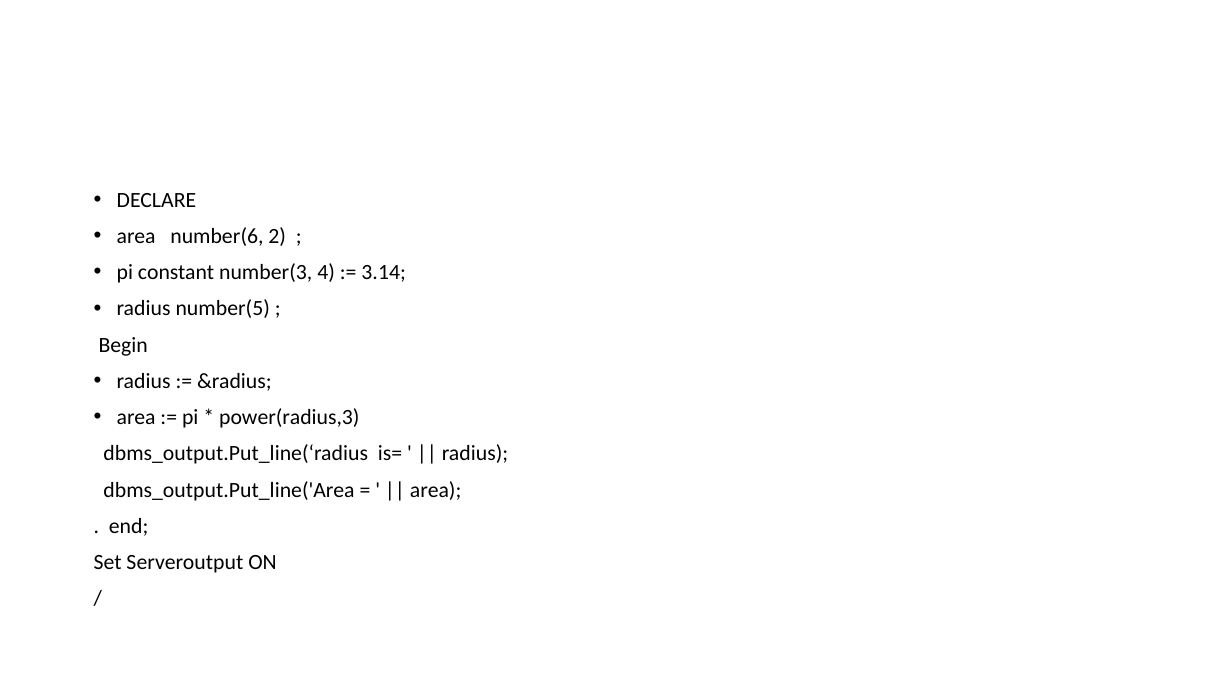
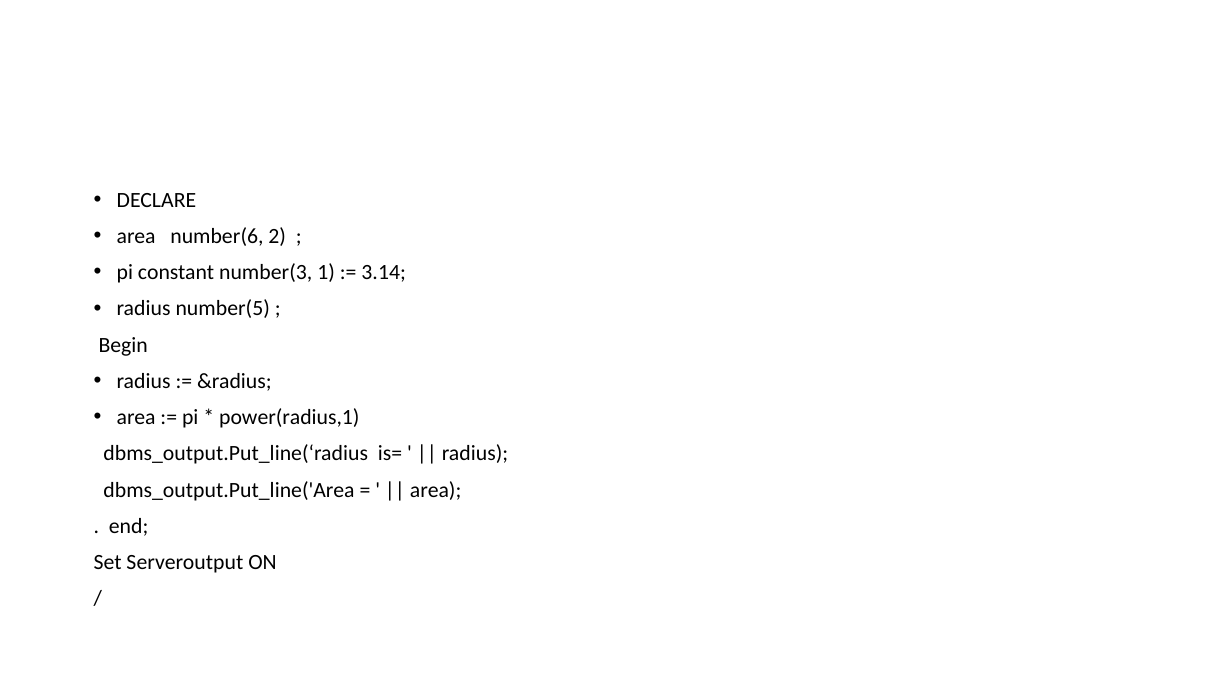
4: 4 -> 1
power(radius,3: power(radius,3 -> power(radius,1
